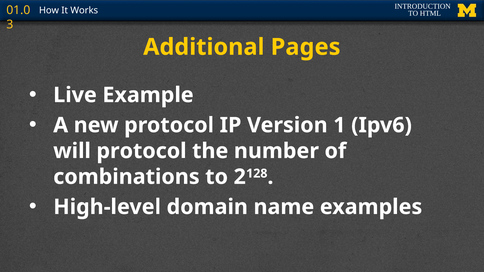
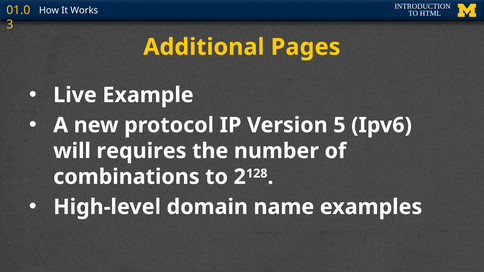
1: 1 -> 5
will protocol: protocol -> requires
